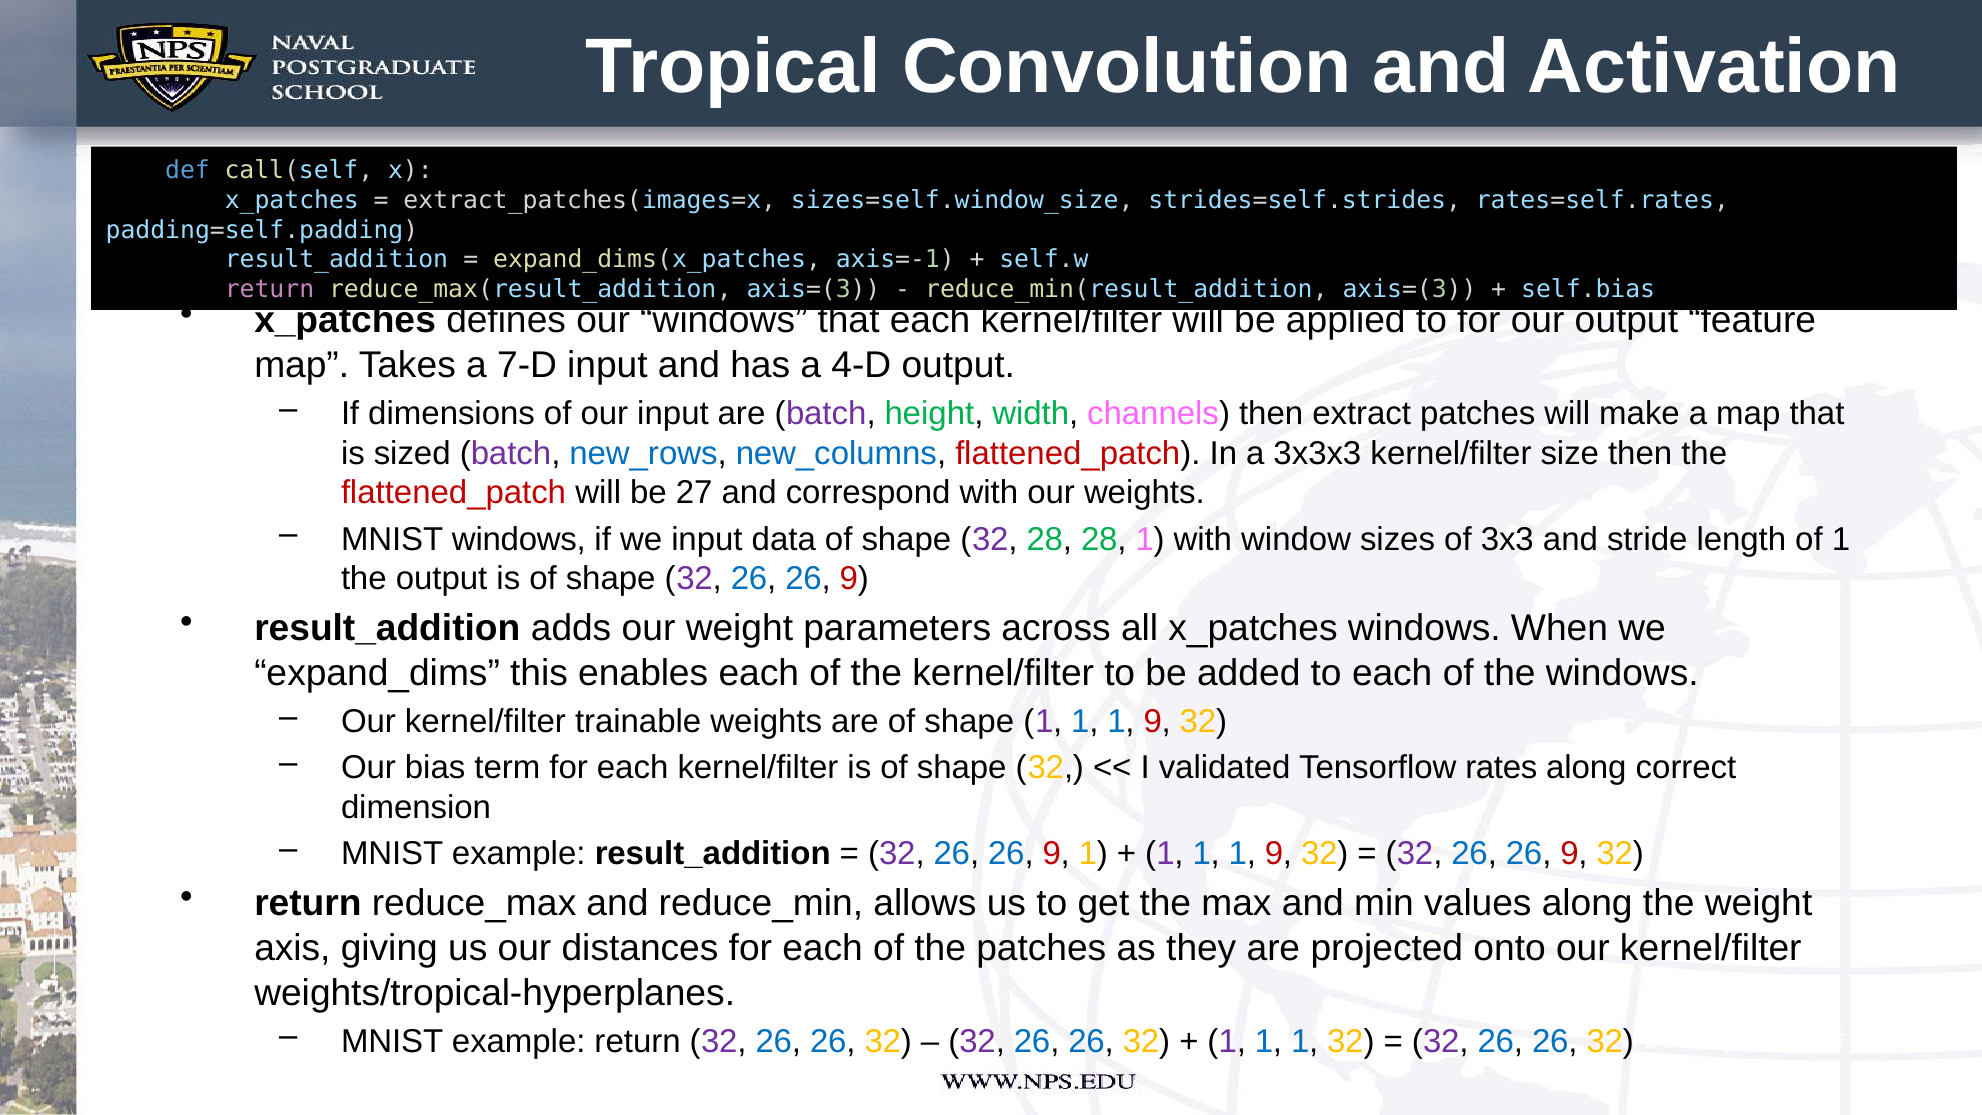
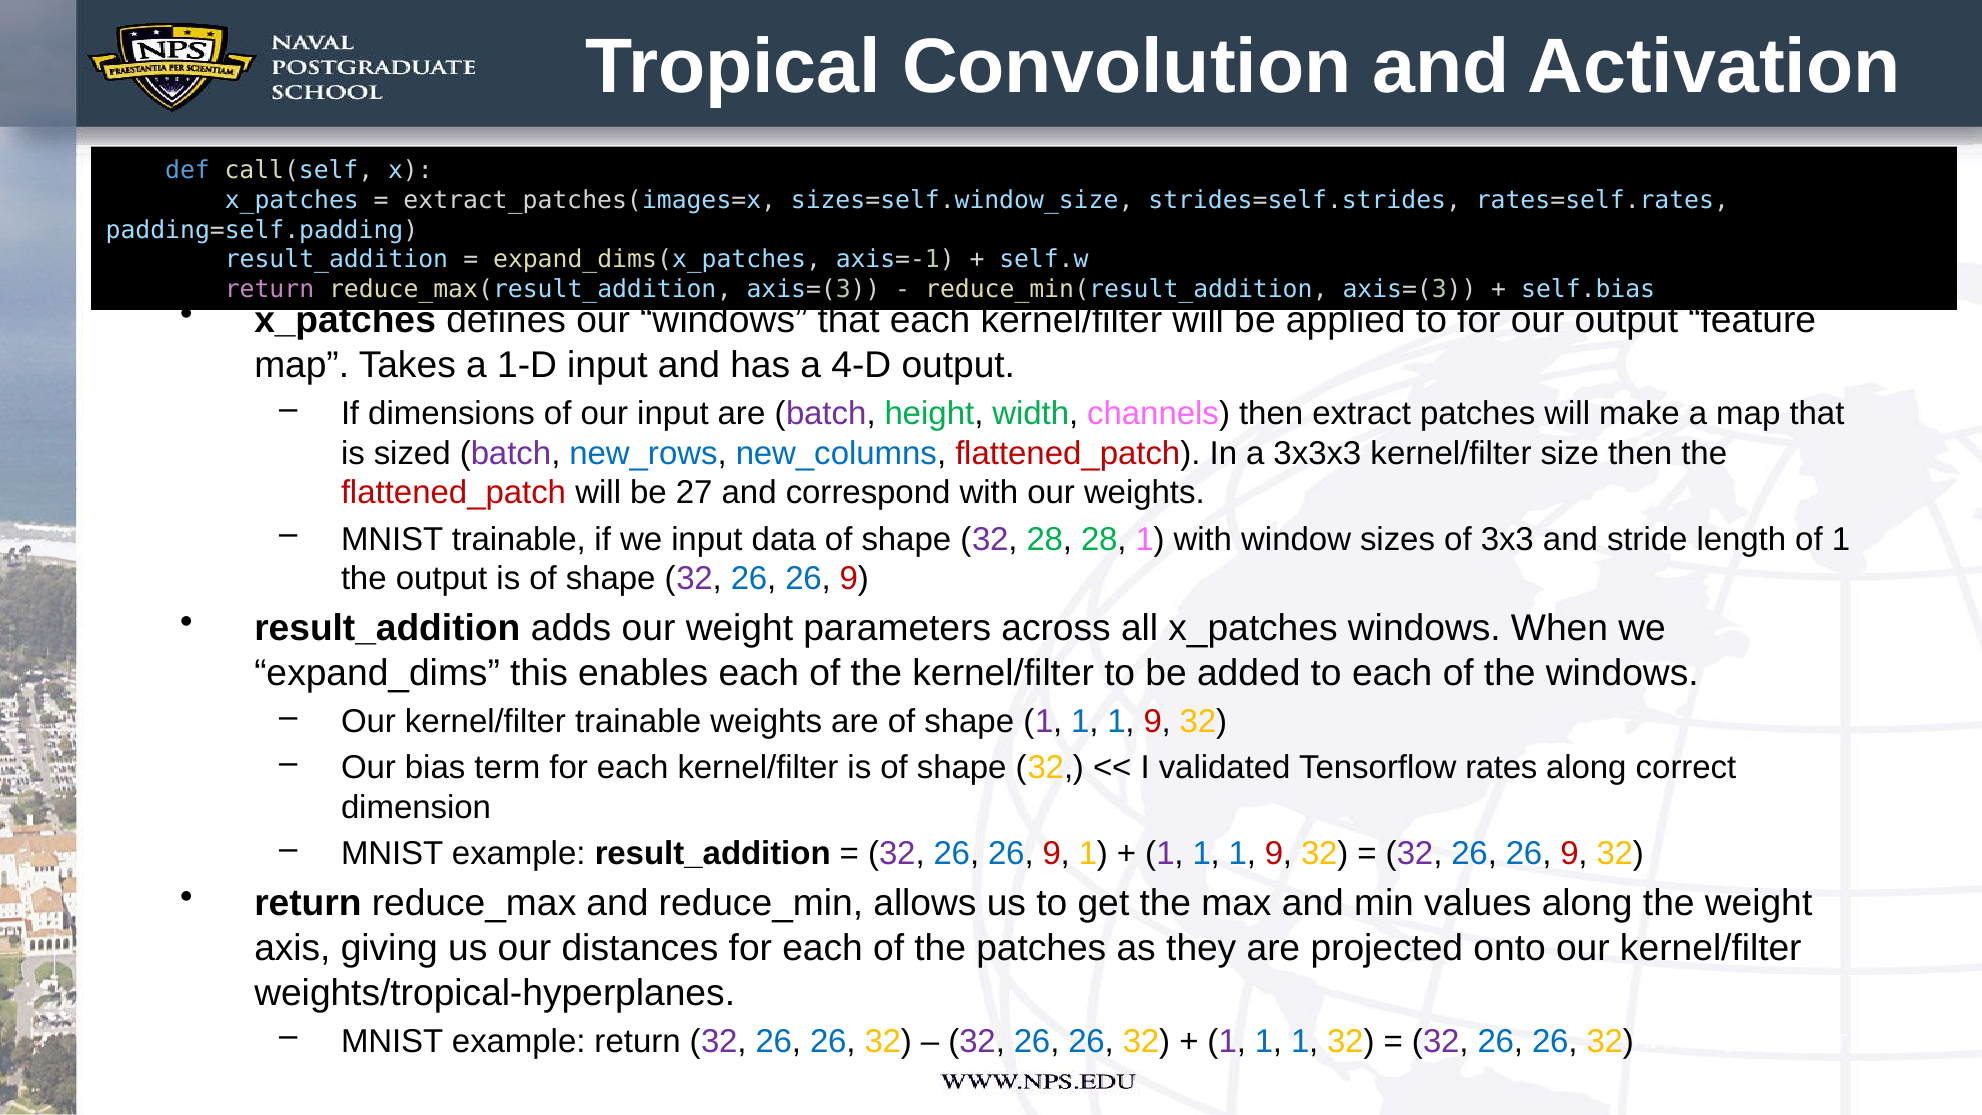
7-D: 7-D -> 1-D
MNIST windows: windows -> trainable
